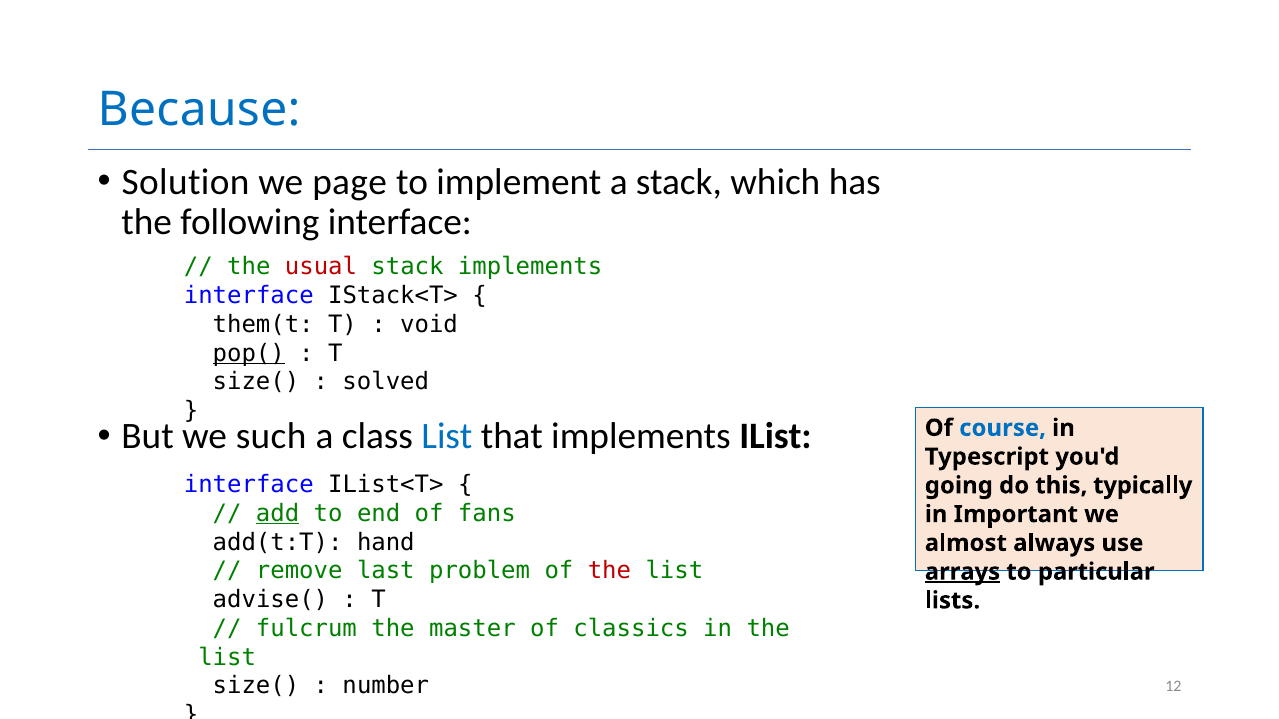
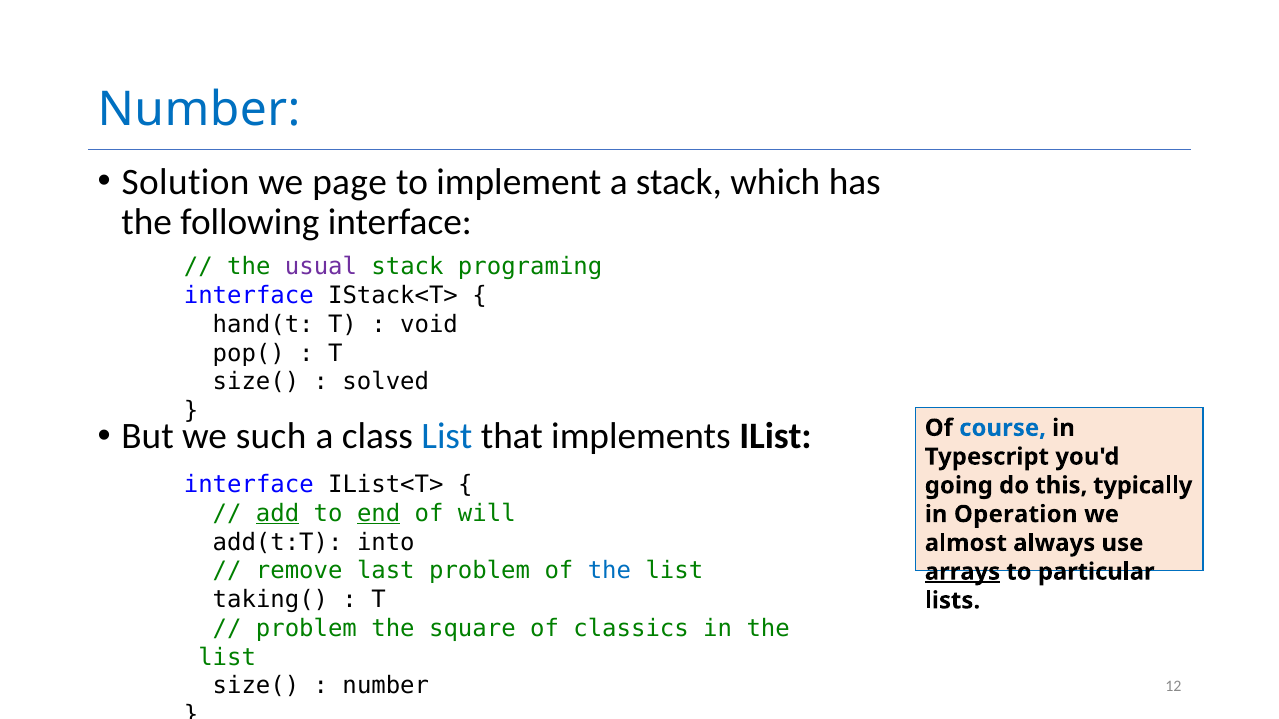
Because at (199, 110): Because -> Number
usual colour: red -> purple
stack implements: implements -> programing
them(t: them(t -> hand(t
pop( underline: present -> none
end underline: none -> present
fans: fans -> will
Important: Important -> Operation
hand: hand -> into
the at (609, 571) colour: red -> blue
advise(: advise( -> taking(
fulcrum at (306, 629): fulcrum -> problem
master: master -> square
